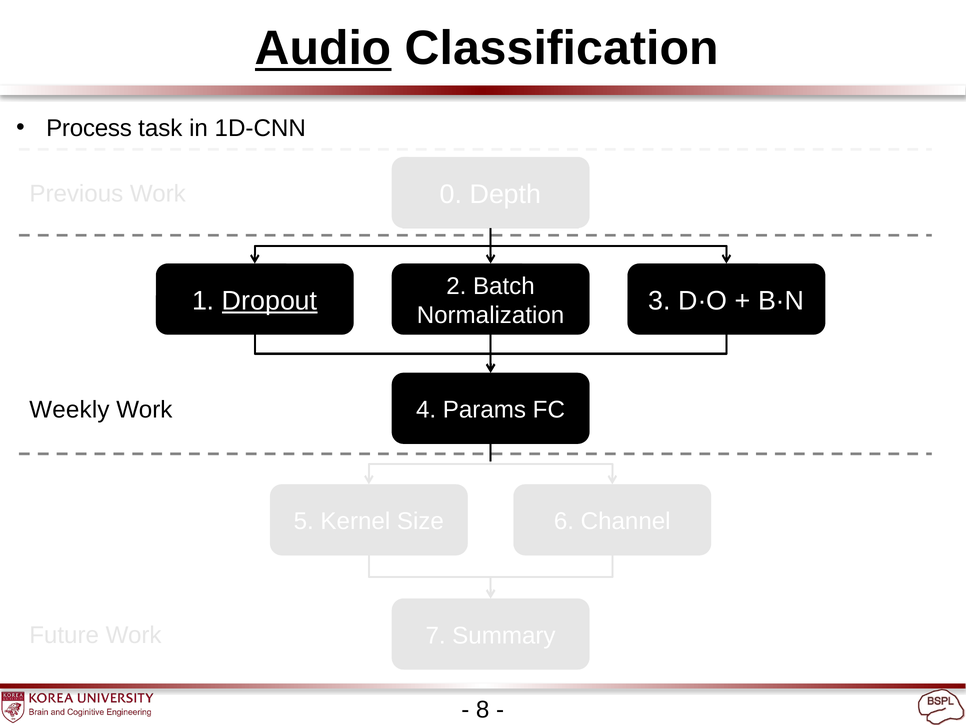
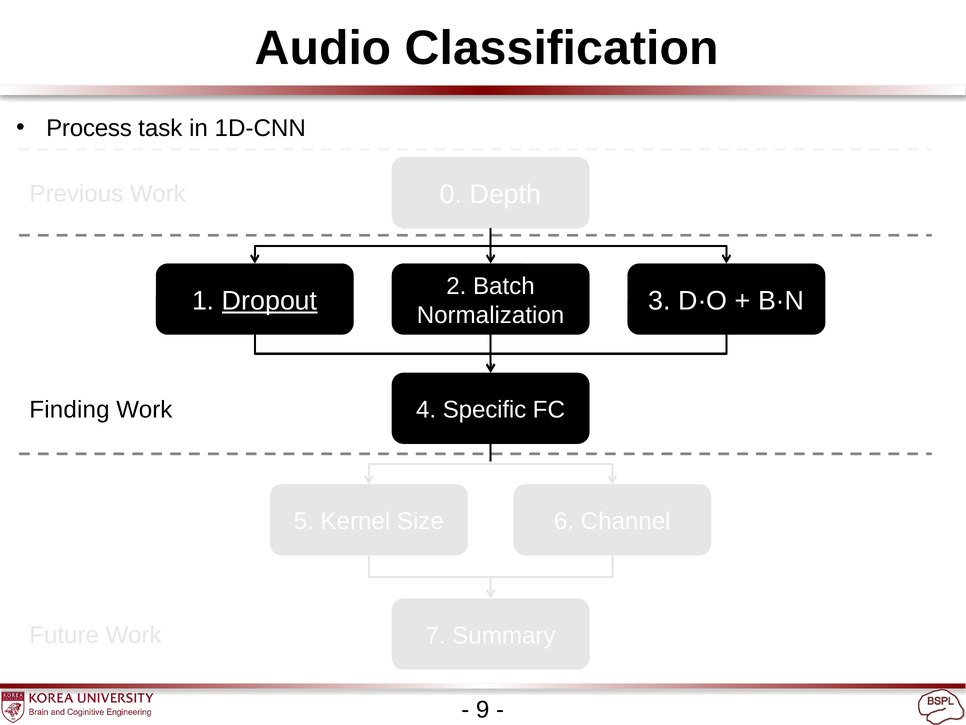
Audio underline: present -> none
Weekly: Weekly -> Finding
Params: Params -> Specific
8: 8 -> 9
